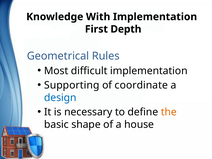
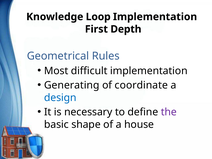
With: With -> Loop
Supporting: Supporting -> Generating
the colour: orange -> purple
